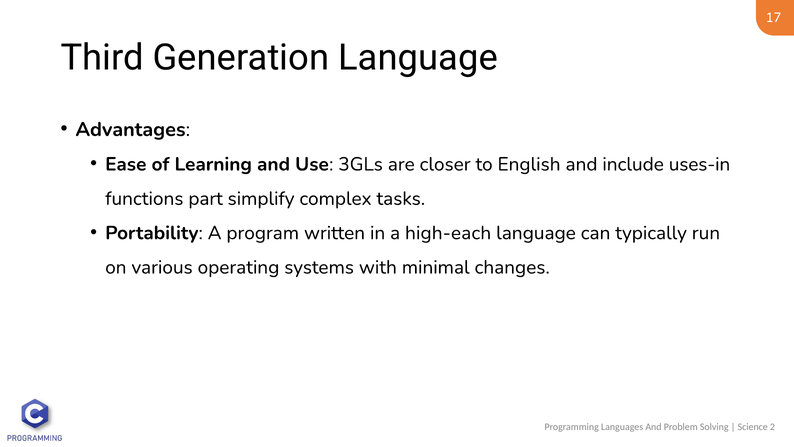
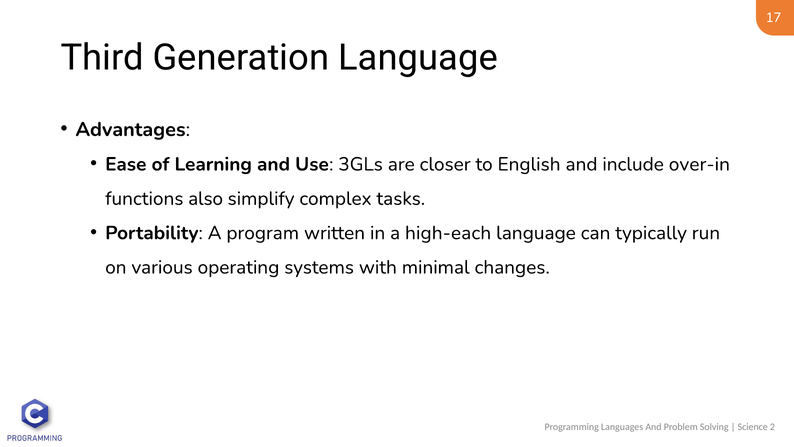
uses-in: uses-in -> over-in
part: part -> also
